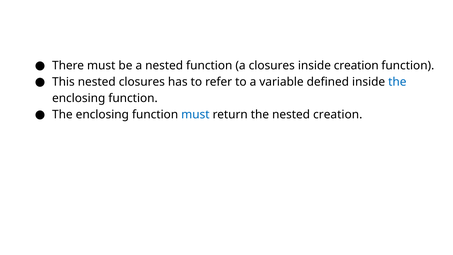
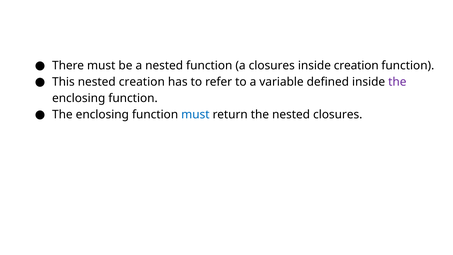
nested closures: closures -> creation
the at (397, 82) colour: blue -> purple
nested creation: creation -> closures
